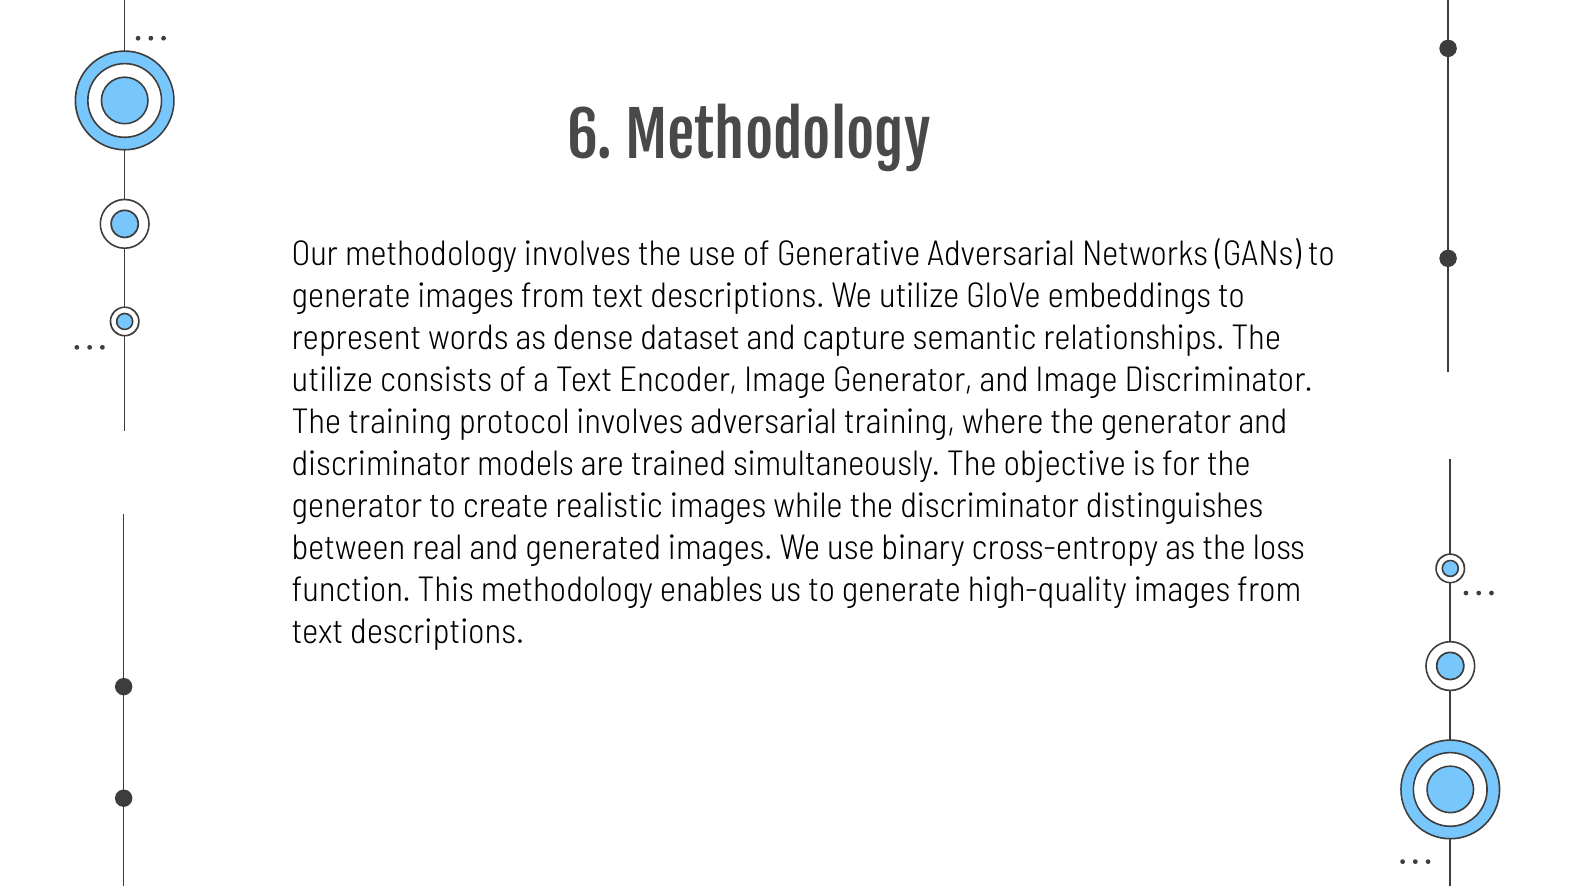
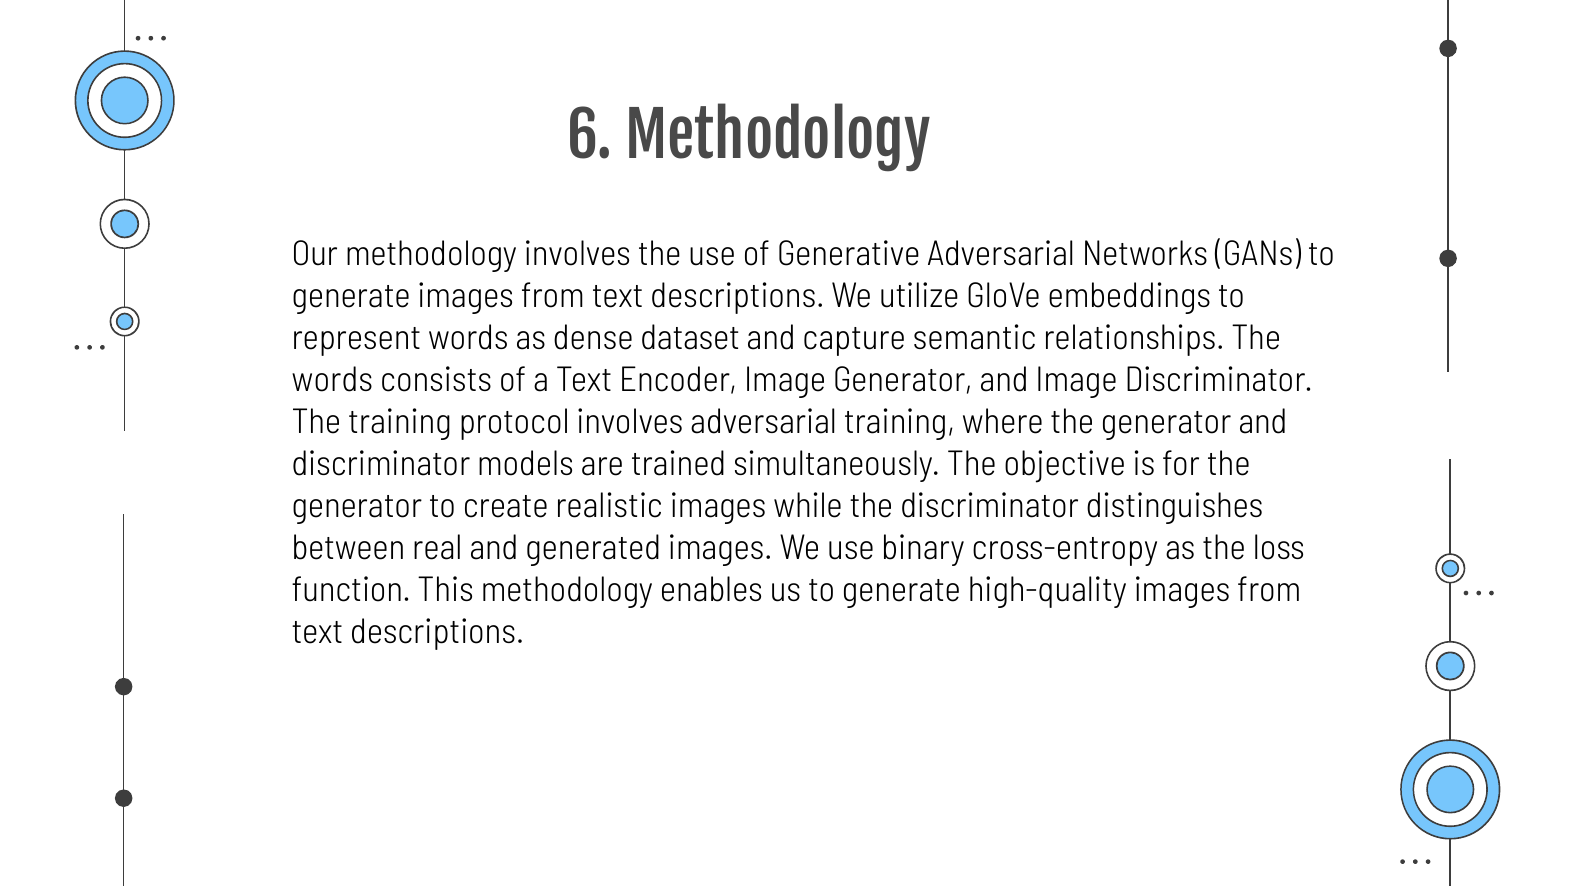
utilize at (332, 380): utilize -> words
